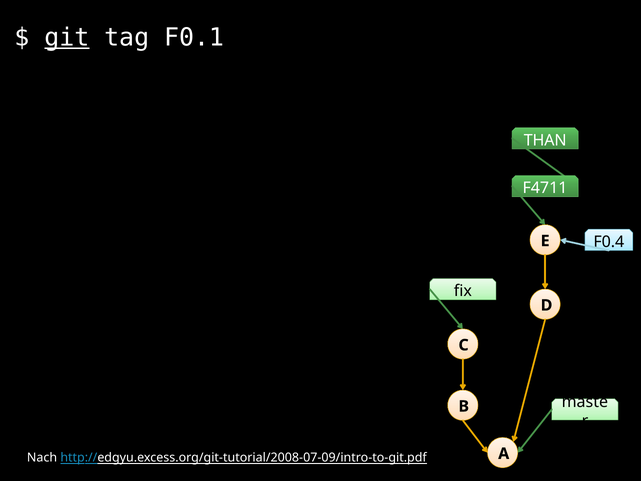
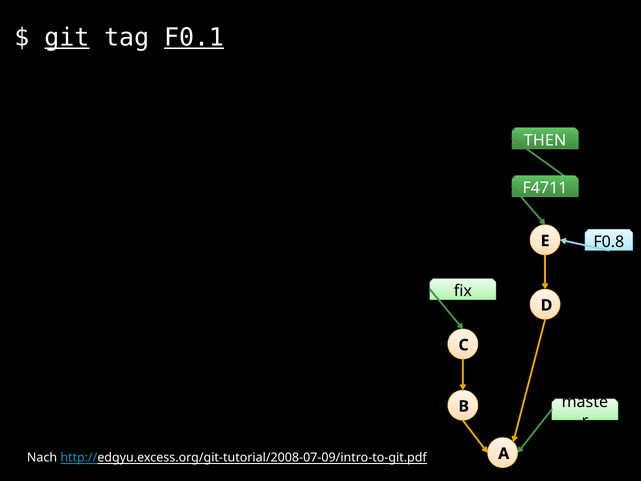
F0.1 underline: none -> present
THAN: THAN -> THEN
F0.4: F0.4 -> F0.8
